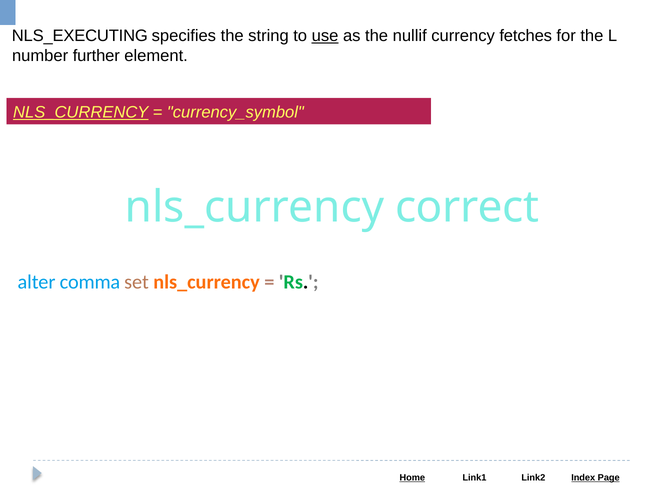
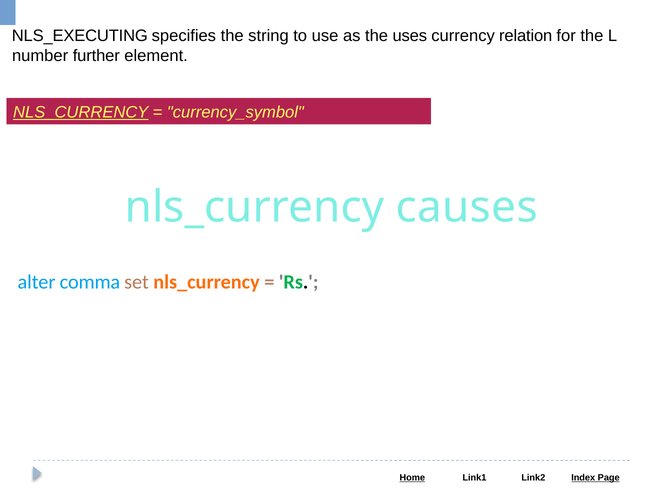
use underline: present -> none
nullif: nullif -> uses
fetches: fetches -> relation
correct: correct -> causes
